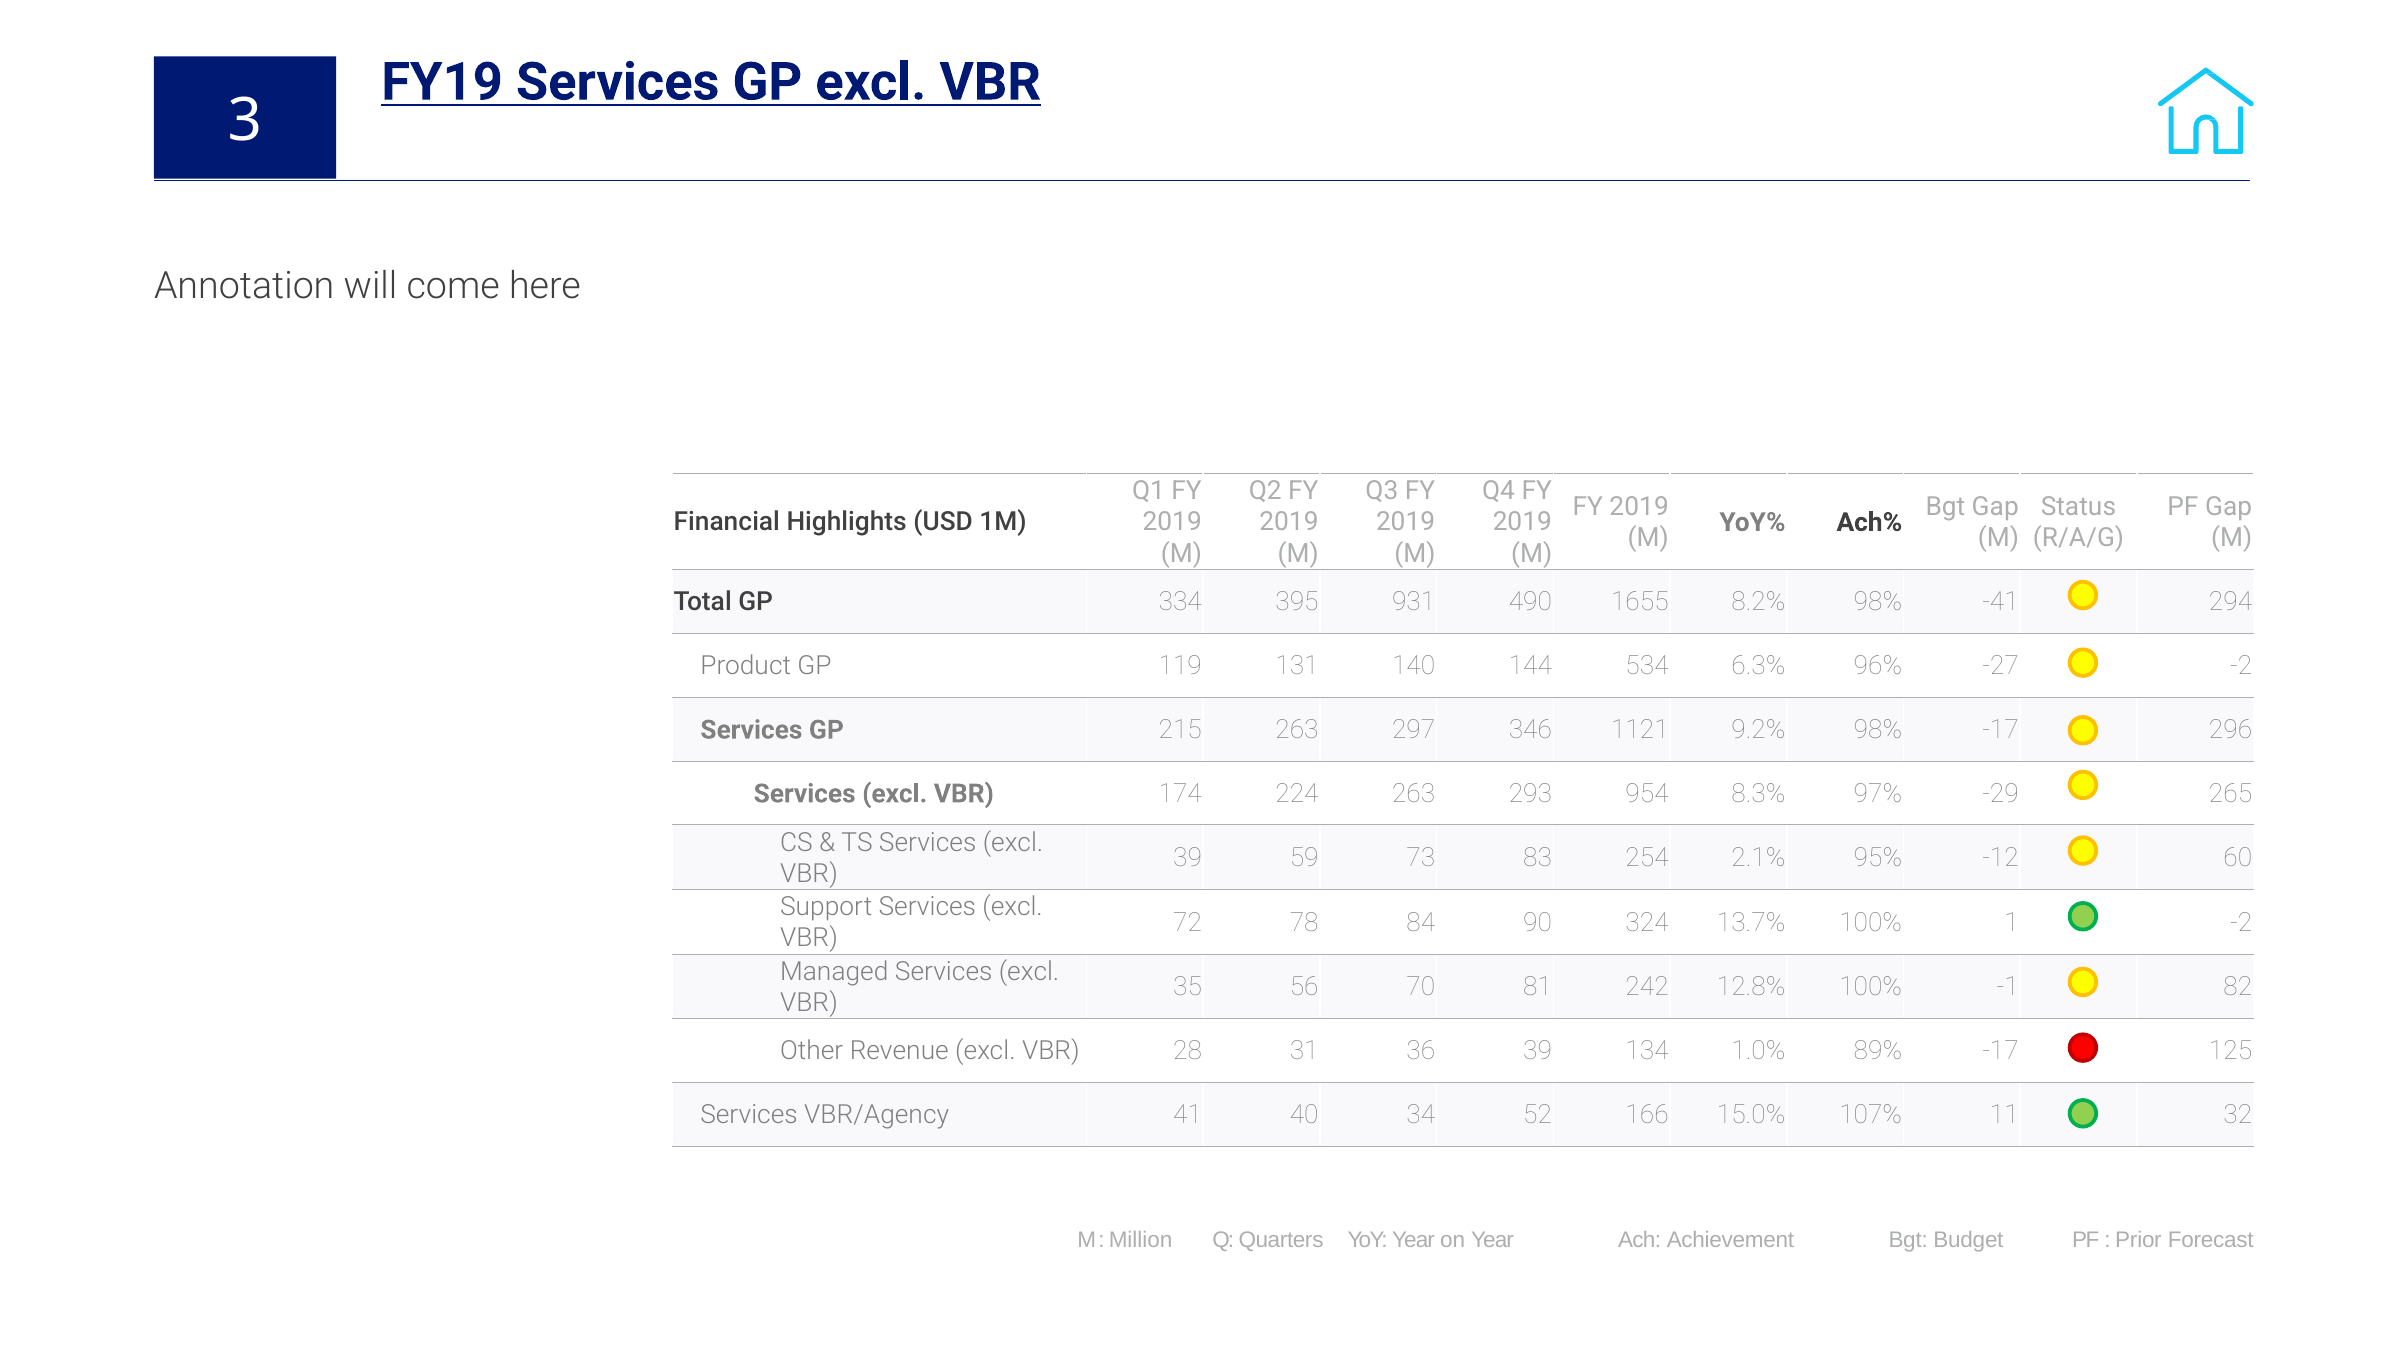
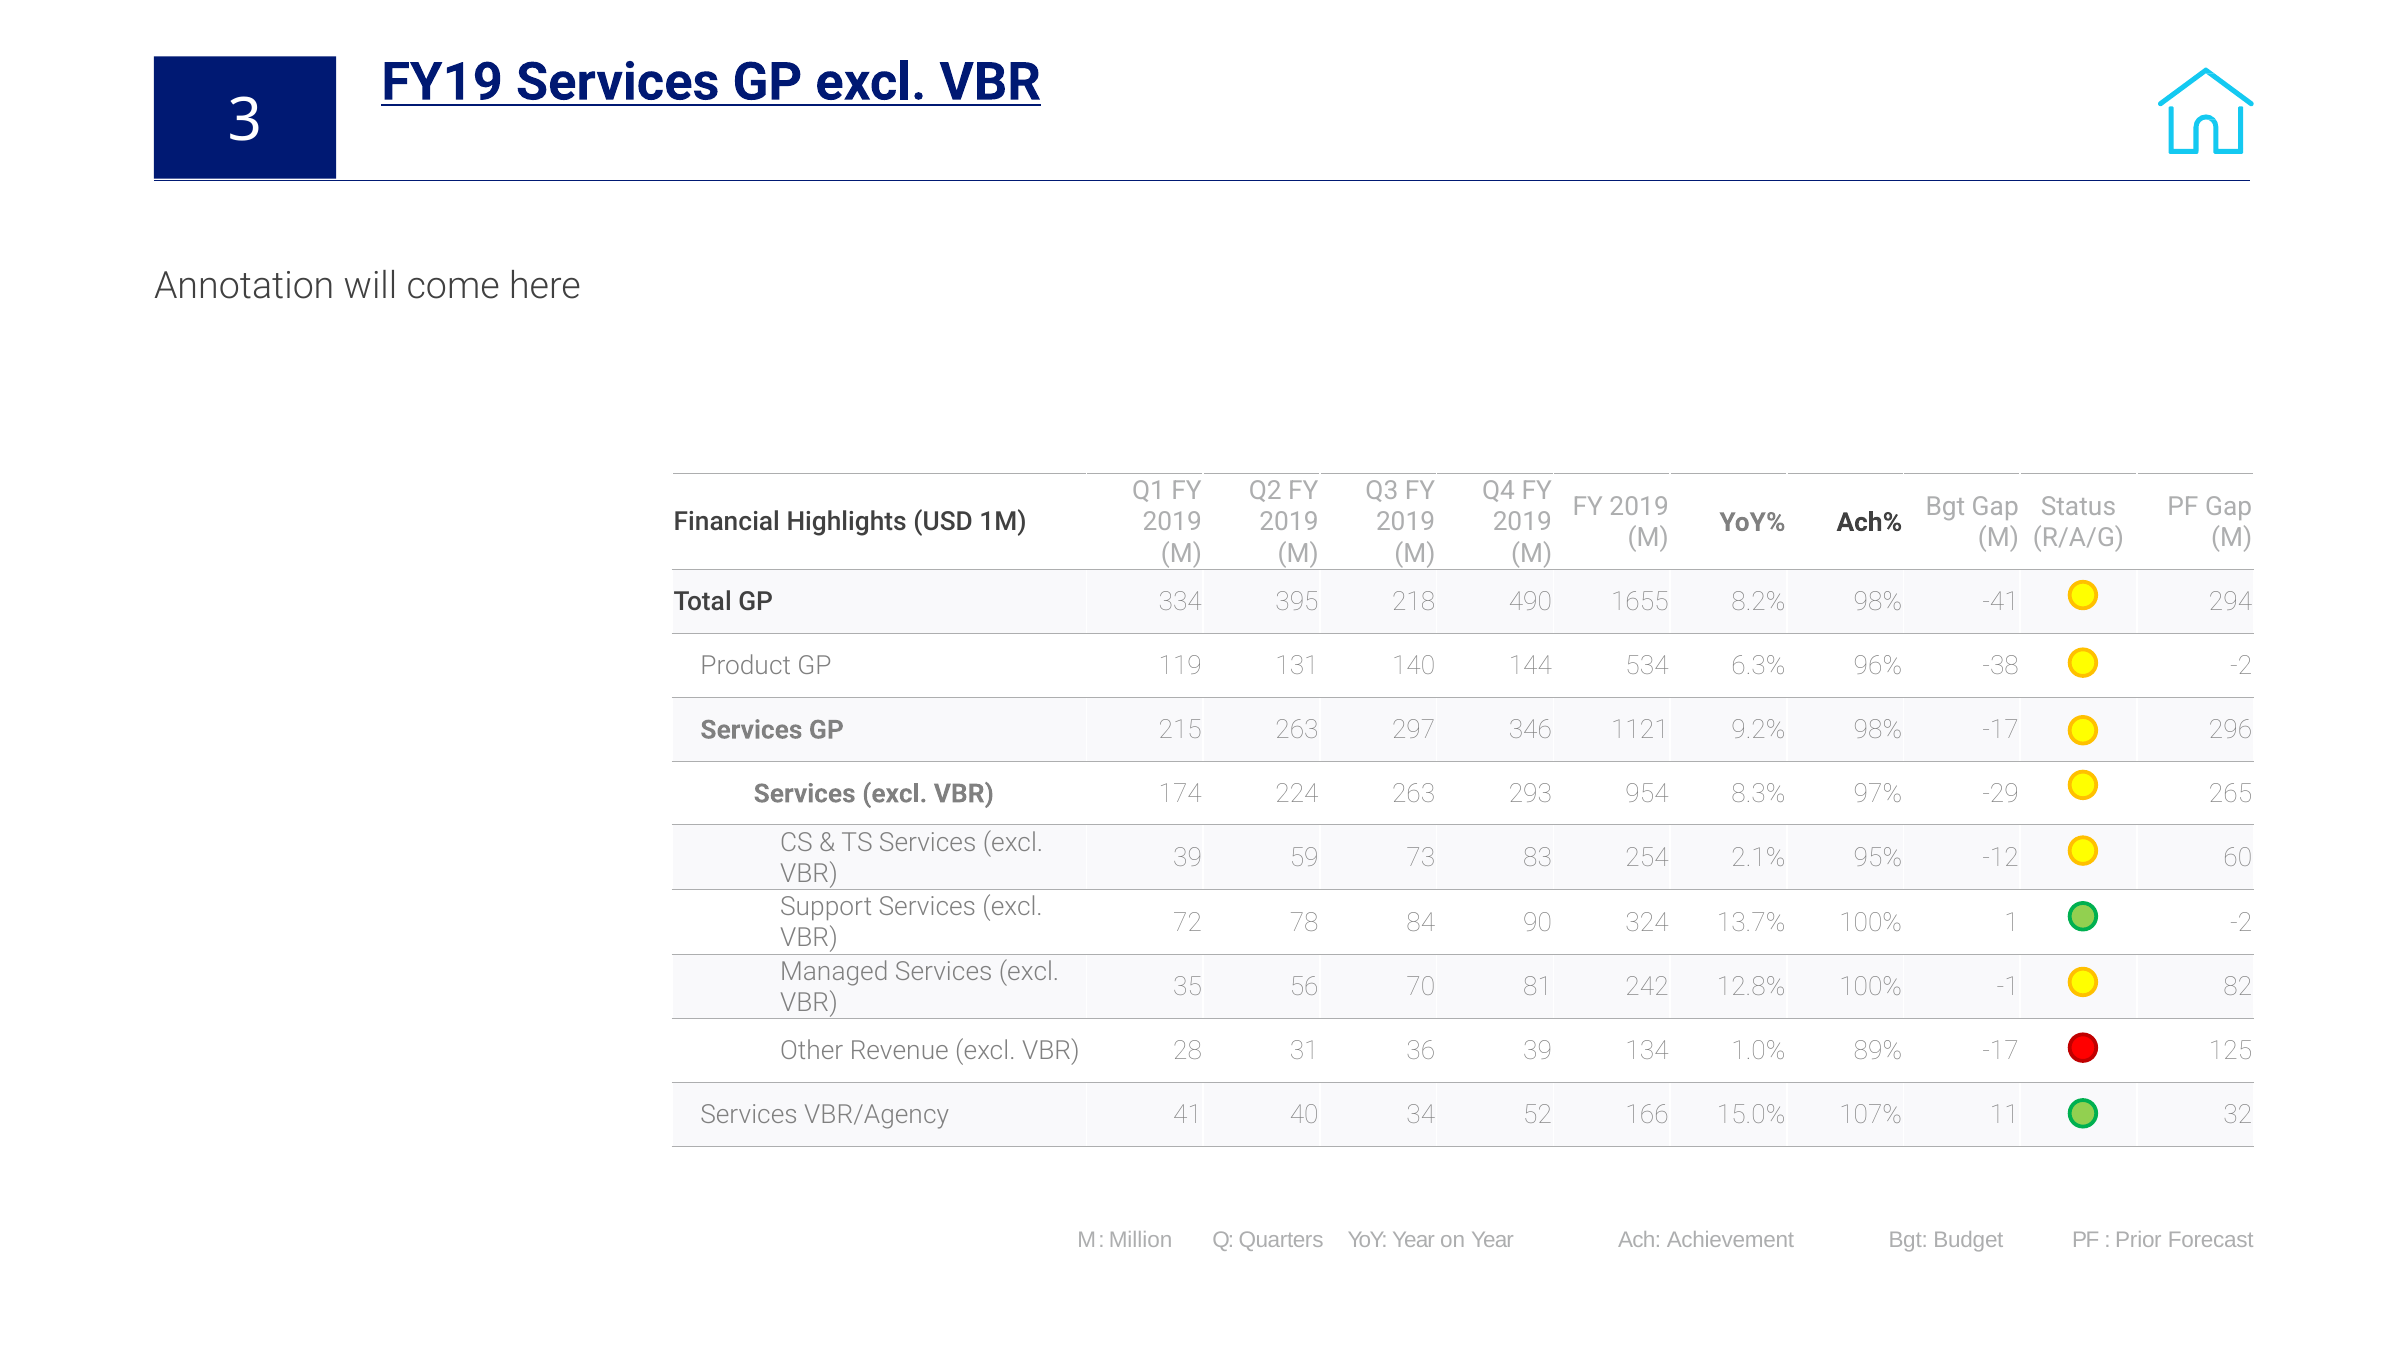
931: 931 -> 218
-27: -27 -> -38
